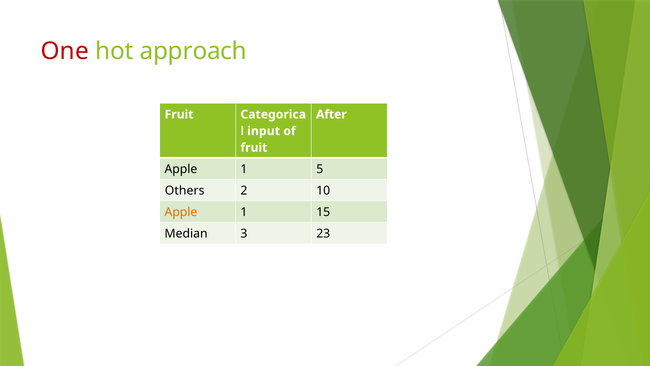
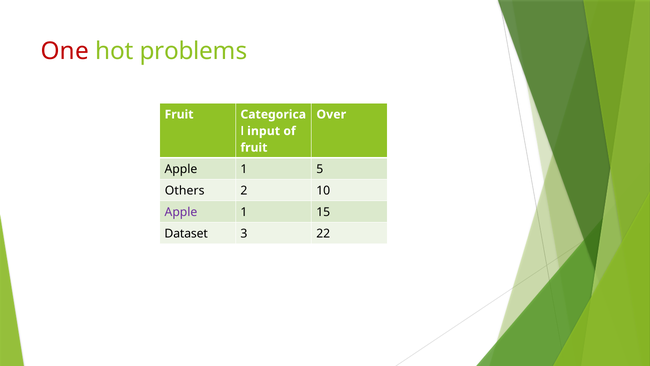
approach: approach -> problems
After: After -> Over
Apple at (181, 212) colour: orange -> purple
Median: Median -> Dataset
23: 23 -> 22
